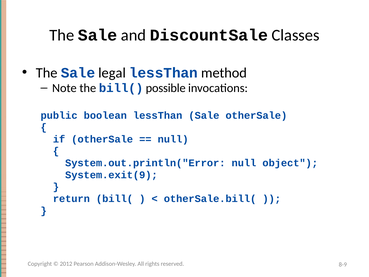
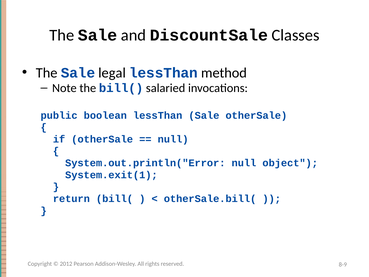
possible: possible -> salaried
System.exit(9: System.exit(9 -> System.exit(1
